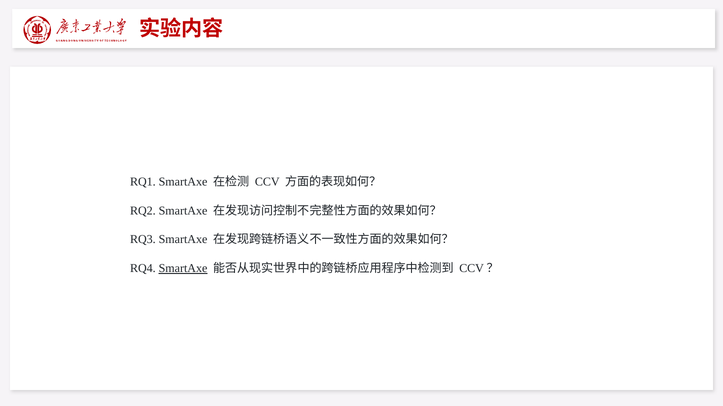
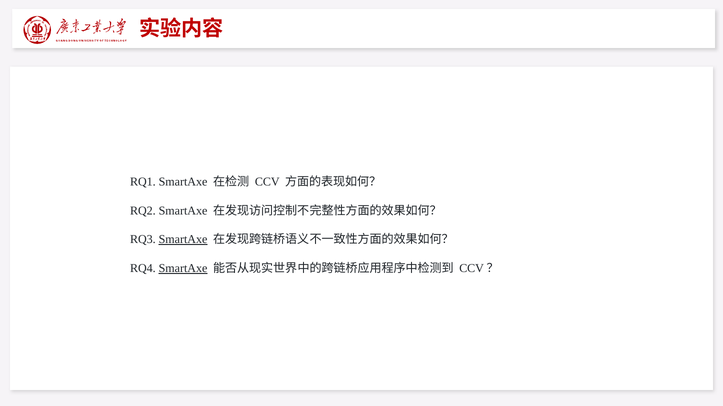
SmartAxe at (183, 240) underline: none -> present
